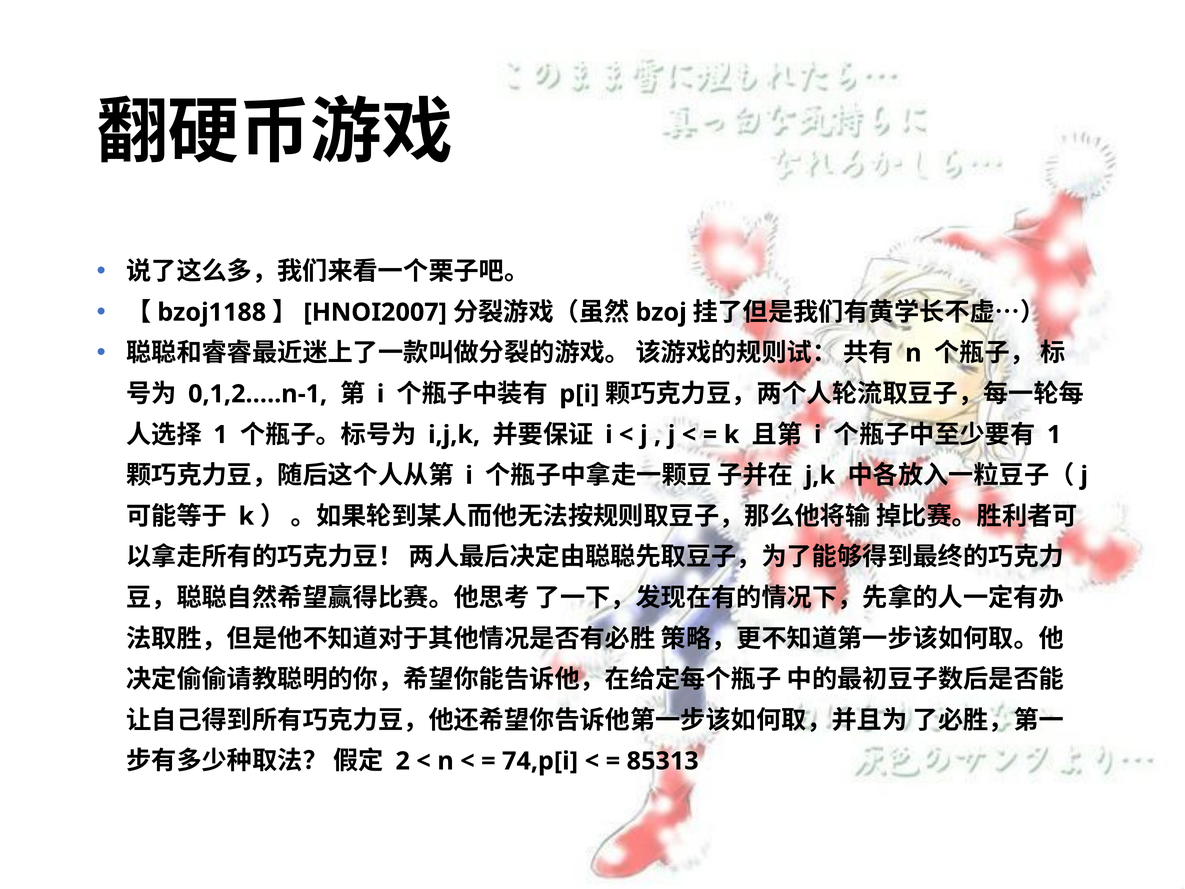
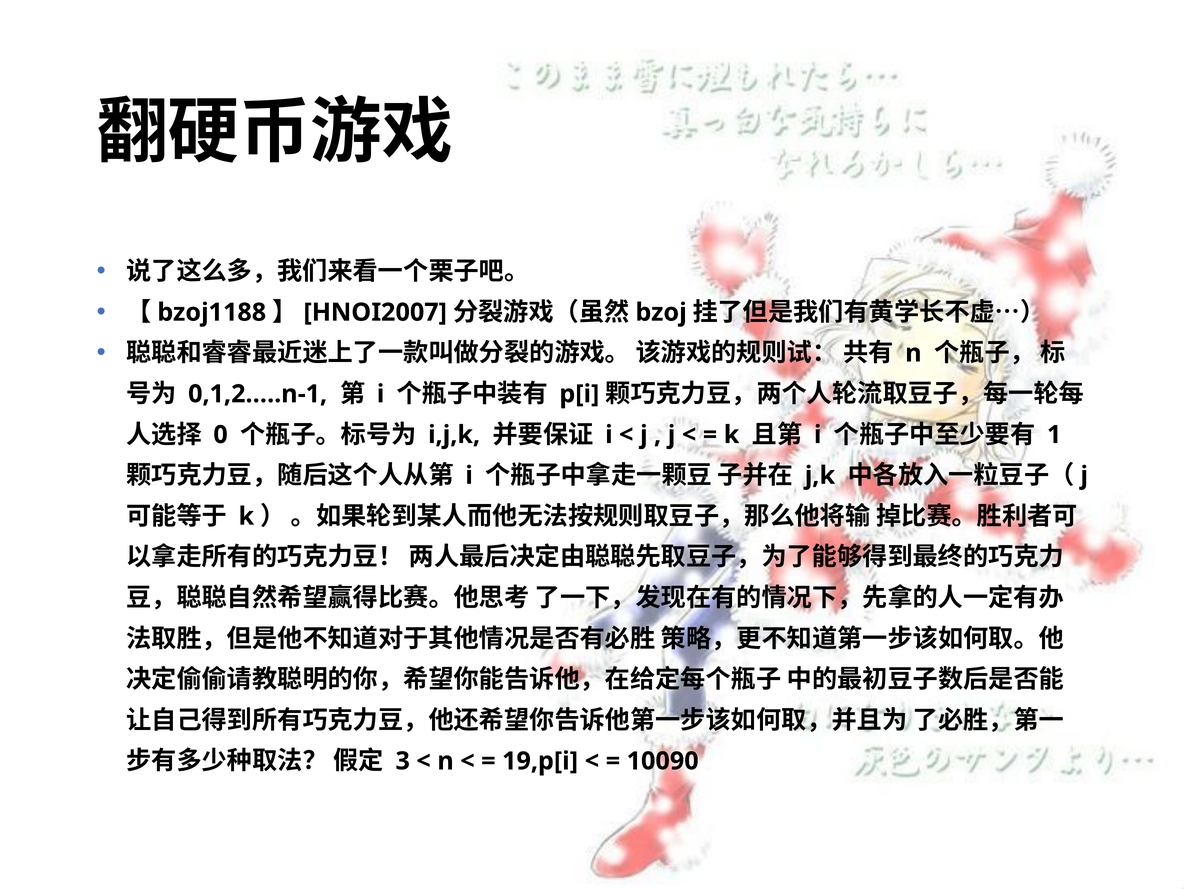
1 at (221, 435): 1 -> 0
2: 2 -> 3
74,p[i: 74,p[i -> 19,p[i
85313: 85313 -> 10090
